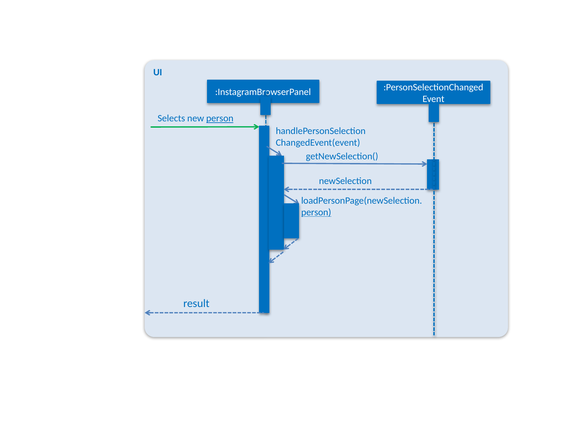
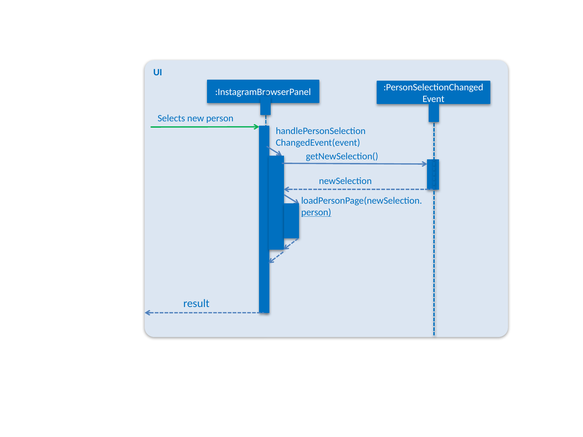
person at (220, 118) underline: present -> none
